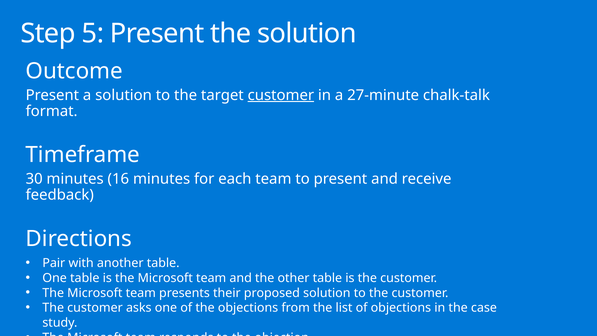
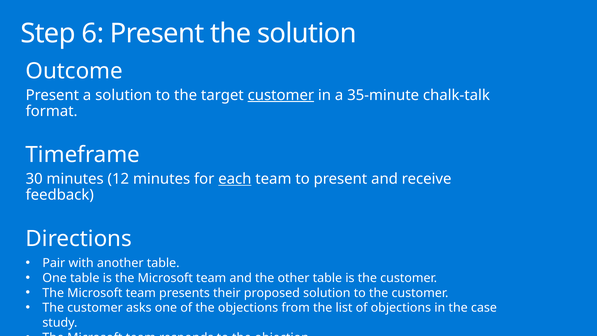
5: 5 -> 6
27-minute: 27-minute -> 35-minute
16: 16 -> 12
each underline: none -> present
